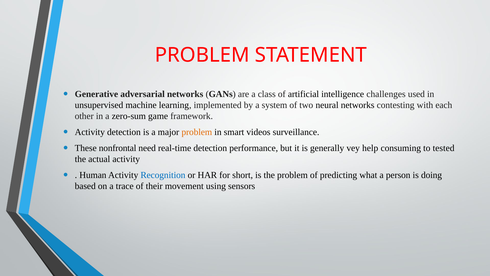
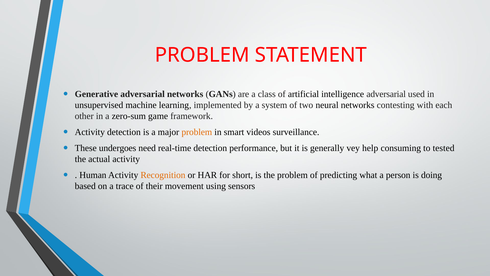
intelligence challenges: challenges -> adversarial
nonfrontal: nonfrontal -> undergoes
Recognition colour: blue -> orange
